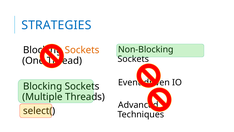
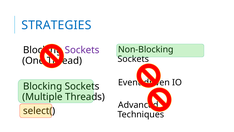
Sockets at (82, 50) colour: orange -> purple
